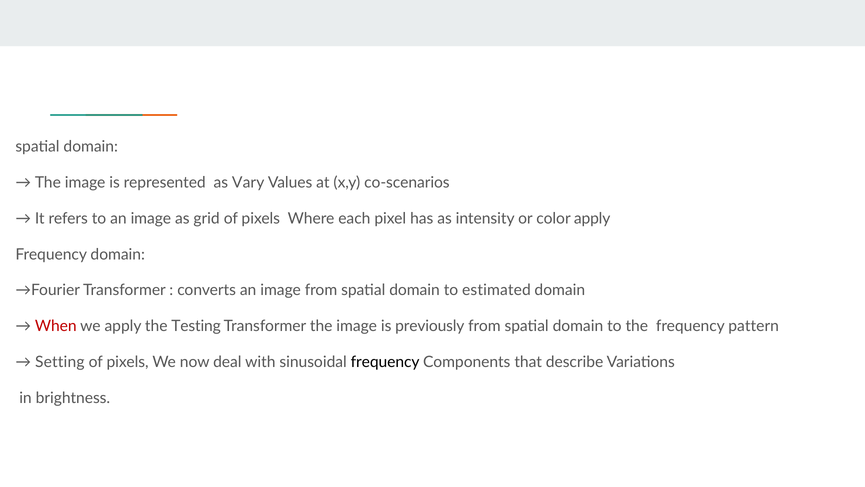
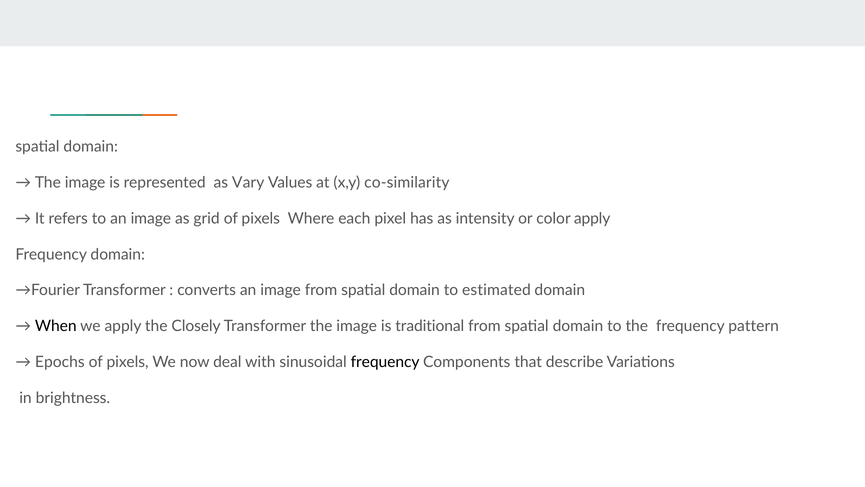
co-scenarios: co-scenarios -> co-similarity
When colour: red -> black
Testing: Testing -> Closely
previously: previously -> traditional
Setting: Setting -> Epochs
